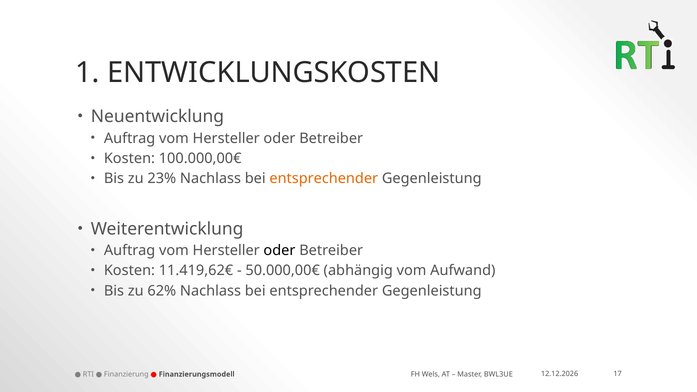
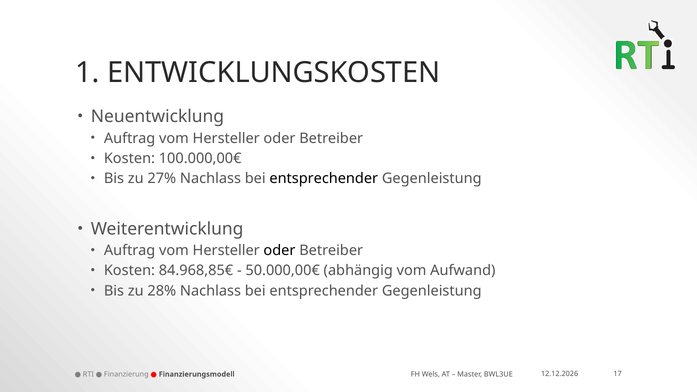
23%: 23% -> 27%
entsprechender at (324, 178) colour: orange -> black
11.419,62€: 11.419,62€ -> 84.968,85€
62%: 62% -> 28%
